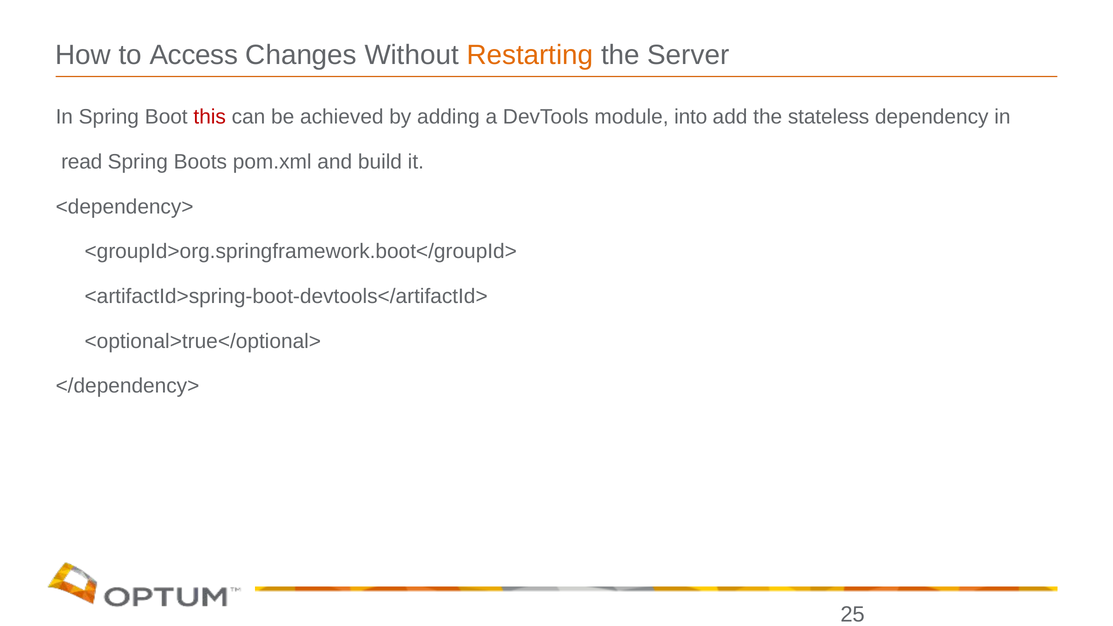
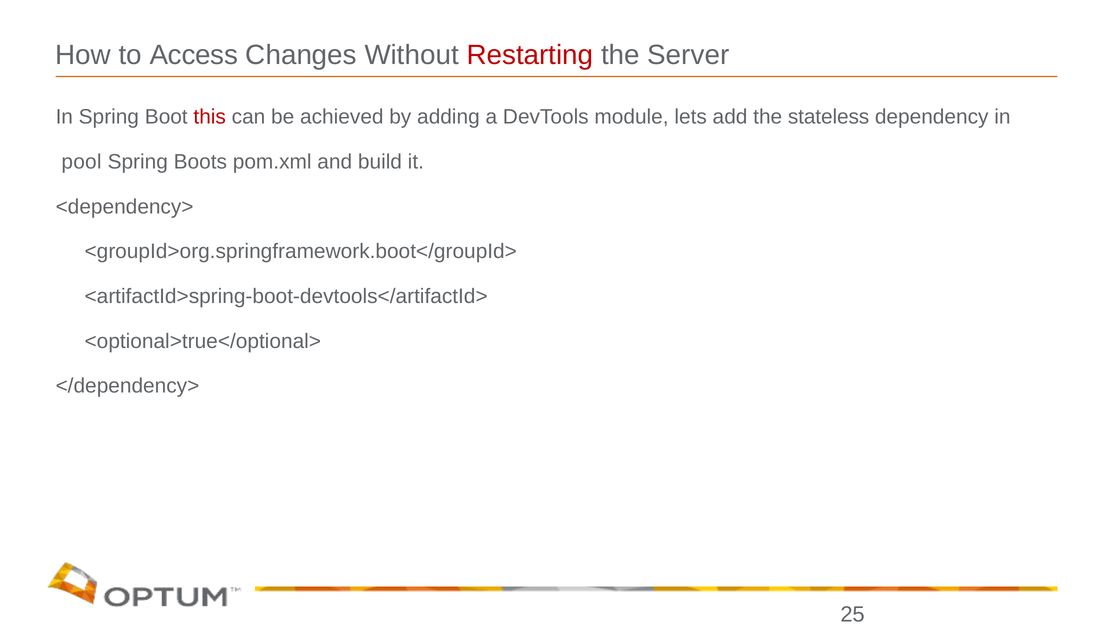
Restarting colour: orange -> red
into: into -> lets
read: read -> pool
